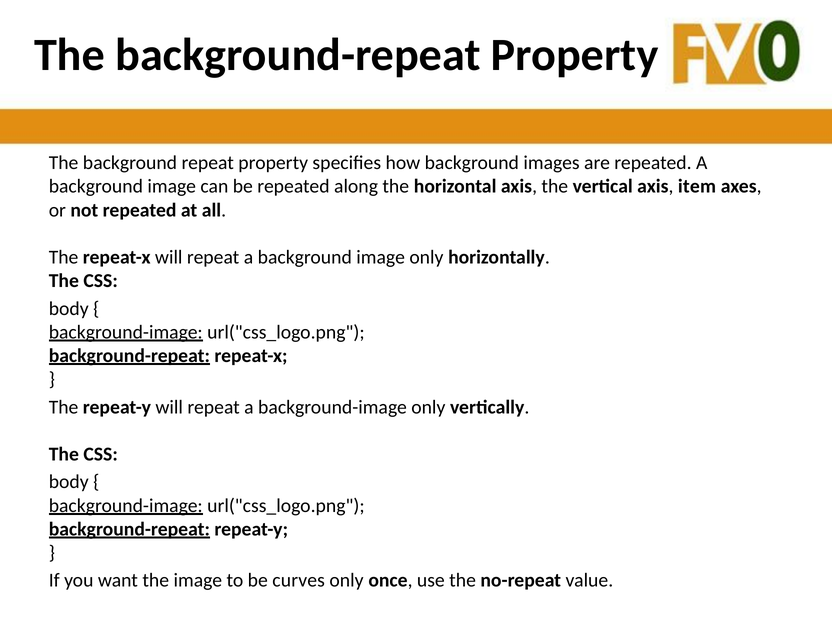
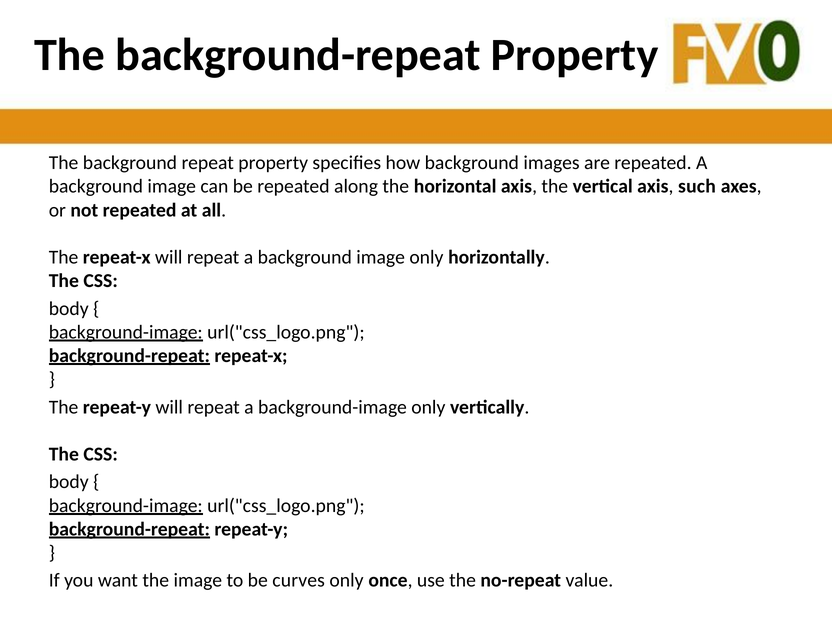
item: item -> such
